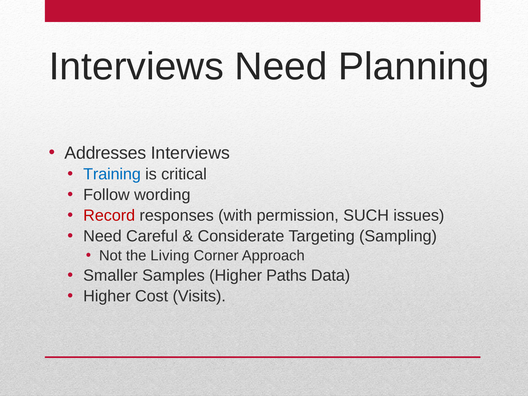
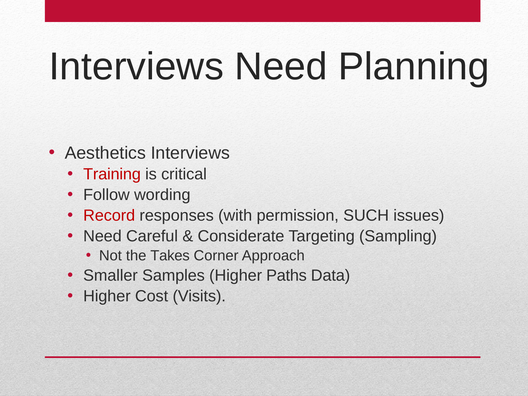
Addresses: Addresses -> Aesthetics
Training colour: blue -> red
Living: Living -> Takes
